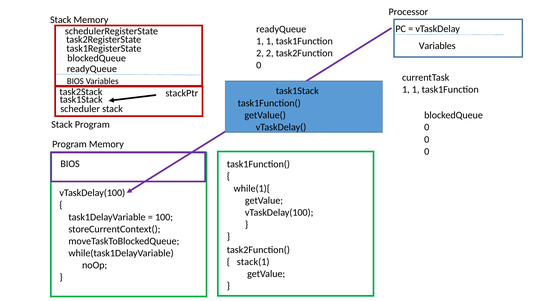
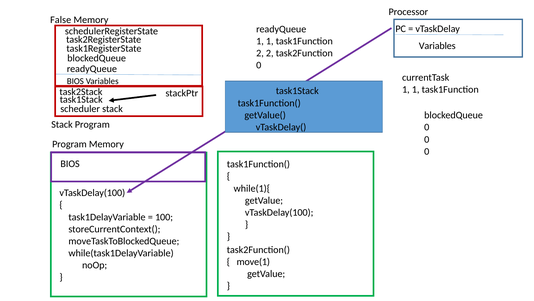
Stack at (61, 20): Stack -> False
stack(1: stack(1 -> move(1
